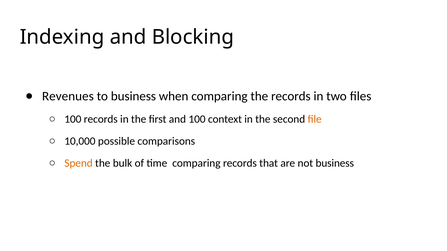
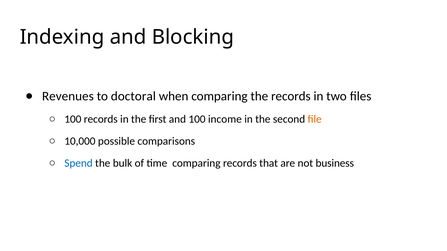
to business: business -> doctoral
context: context -> income
Spend colour: orange -> blue
